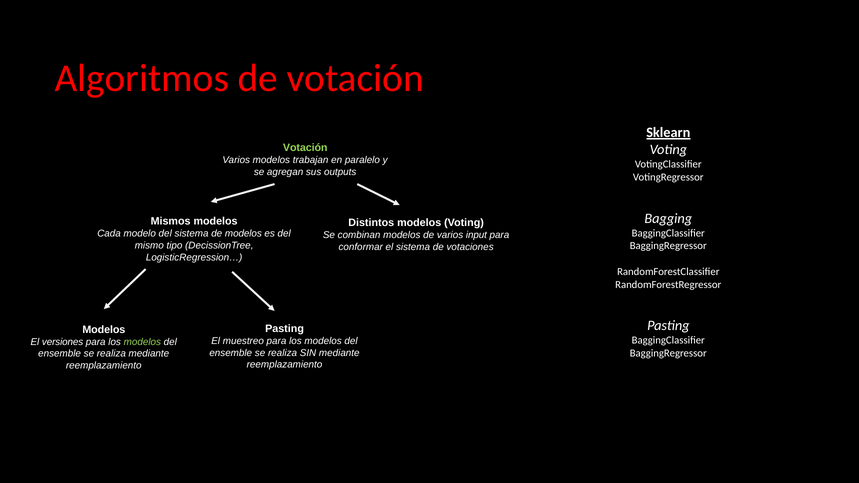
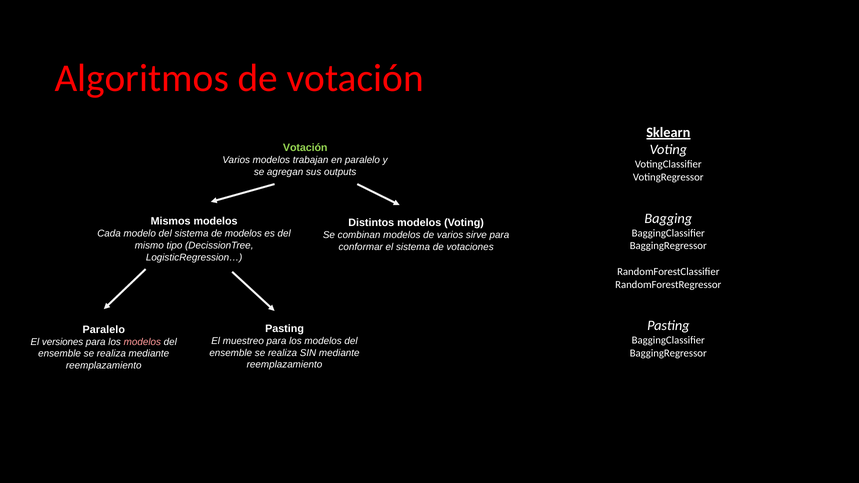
input: input -> sirve
Modelos at (104, 330): Modelos -> Paralelo
modelos at (142, 342) colour: light green -> pink
